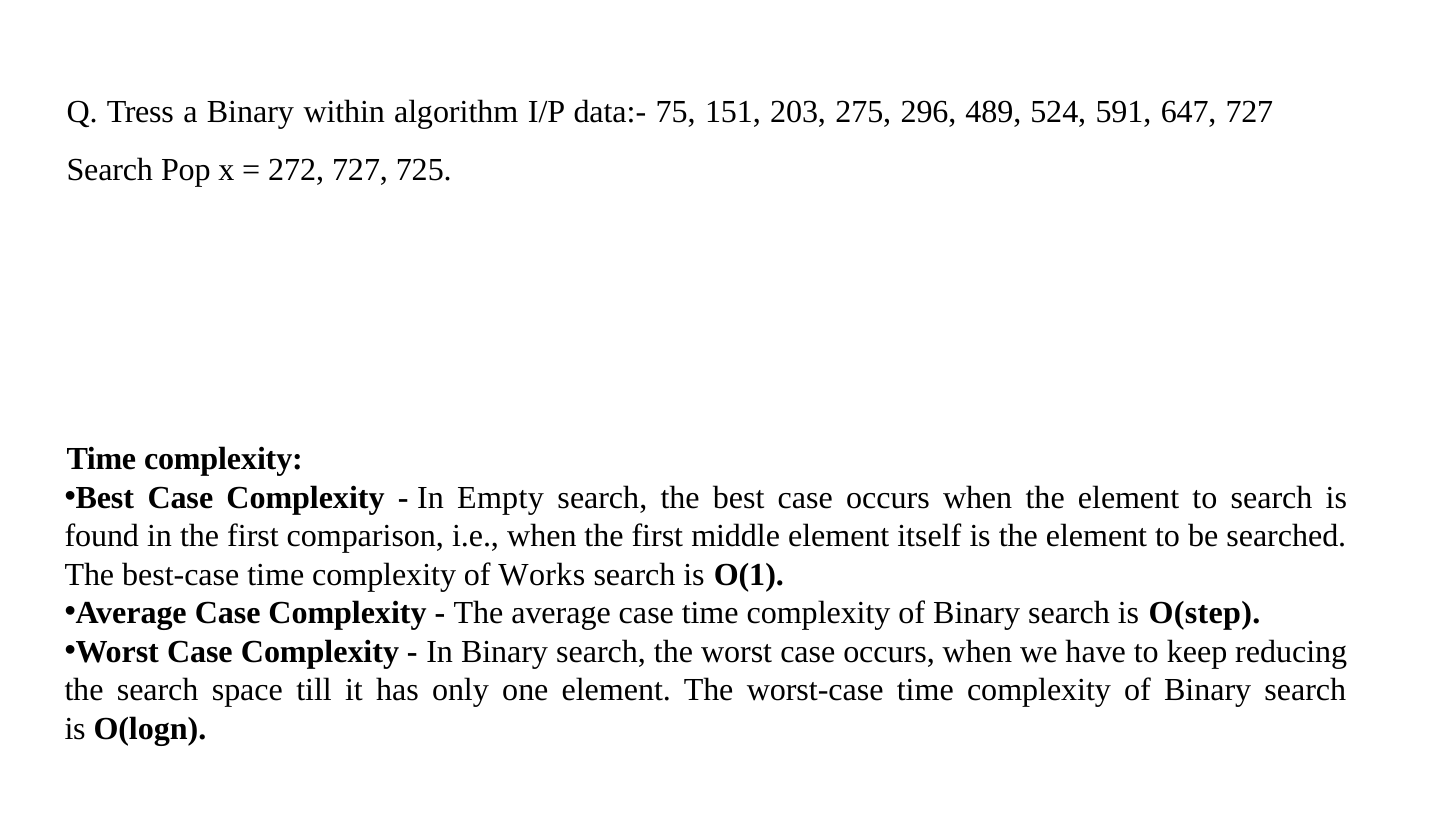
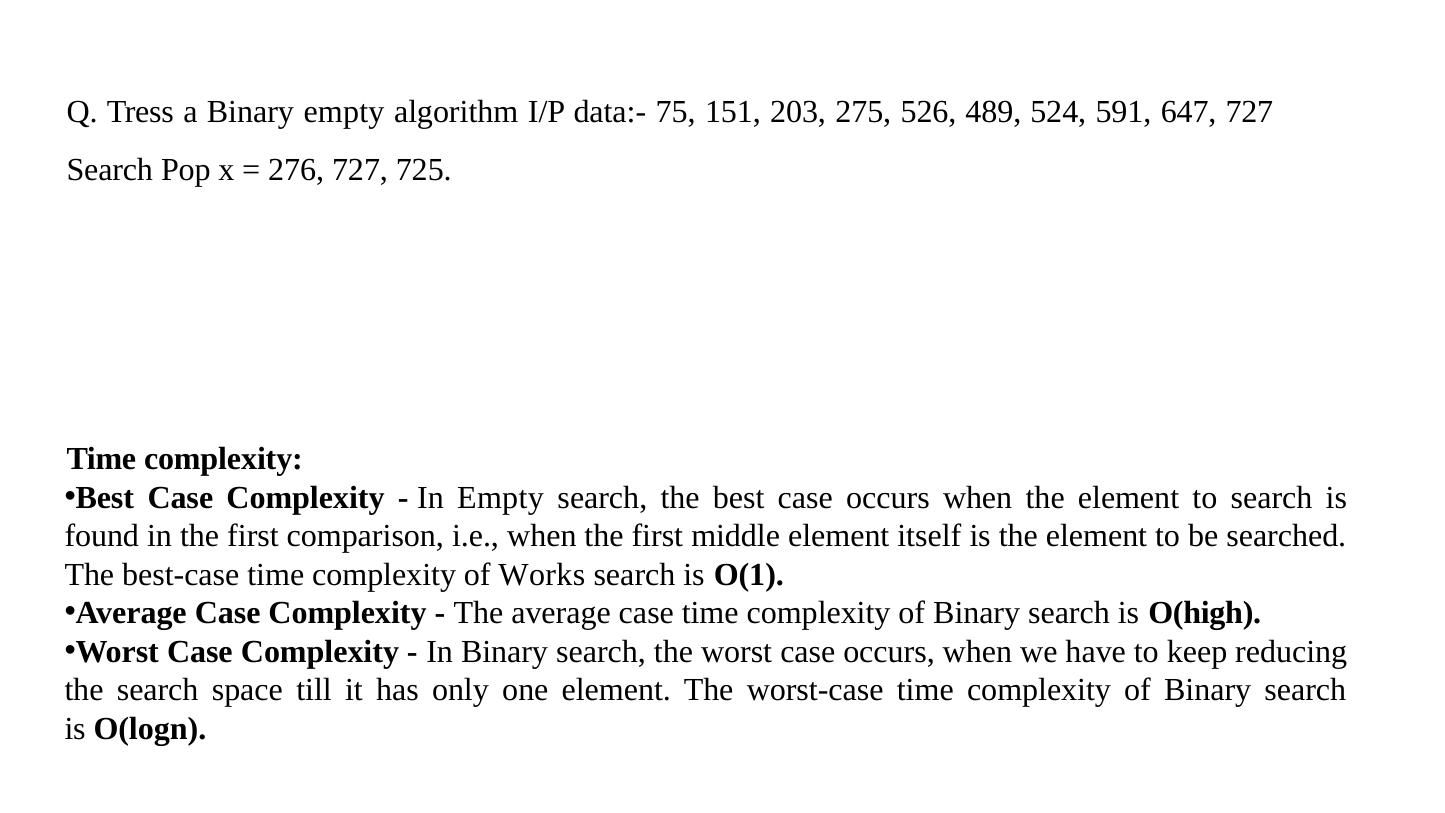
Binary within: within -> empty
296: 296 -> 526
272: 272 -> 276
O(step: O(step -> O(high
